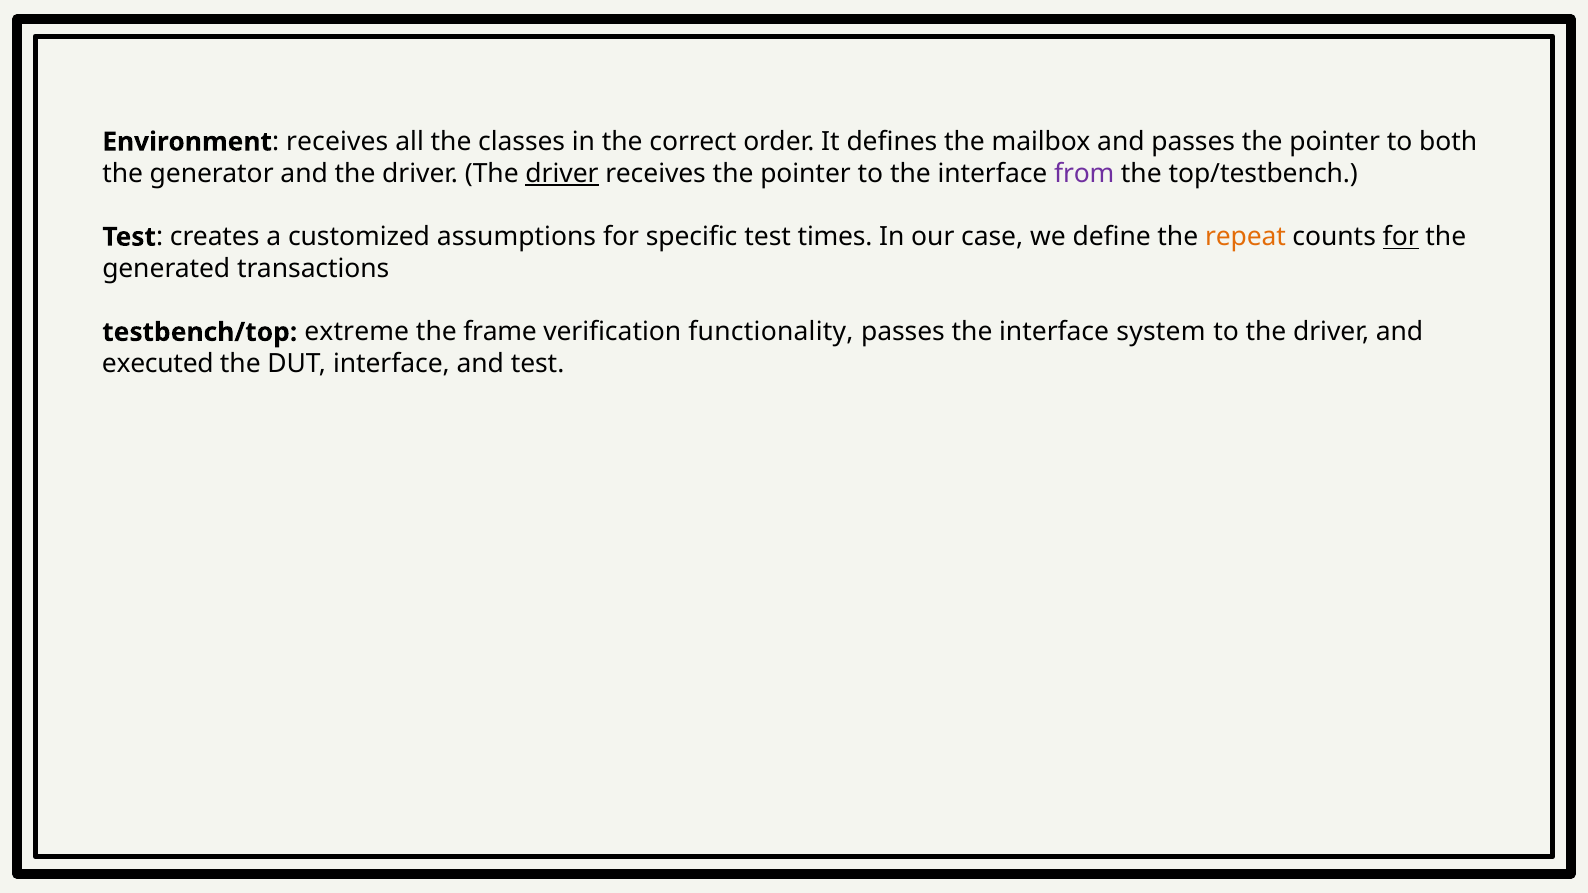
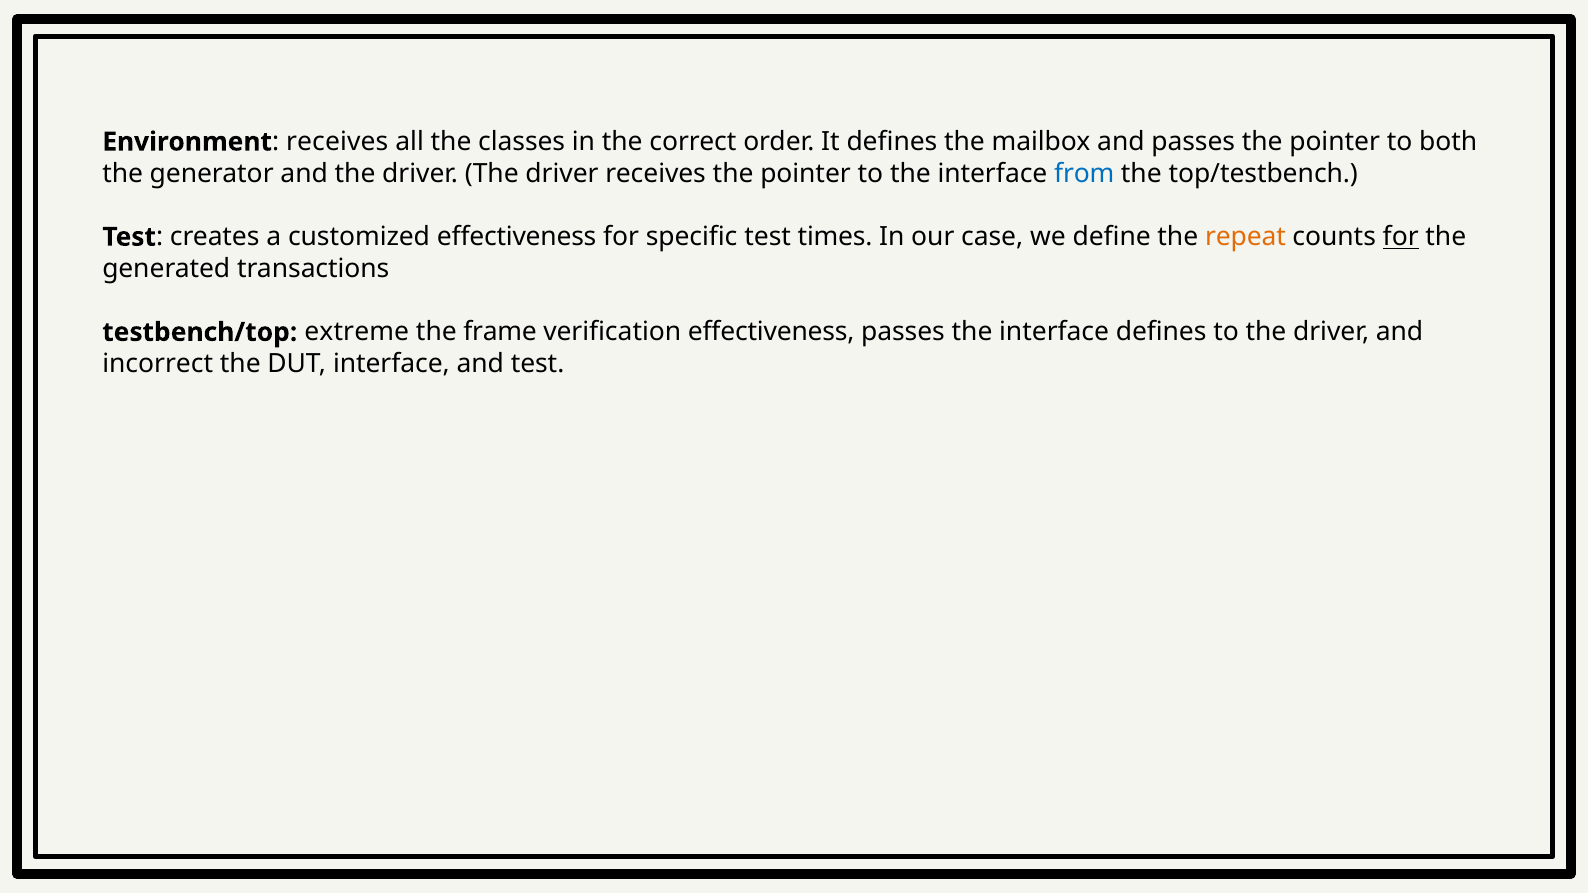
driver at (562, 174) underline: present -> none
from colour: purple -> blue
customized assumptions: assumptions -> effectiveness
verification functionality: functionality -> effectiveness
interface system: system -> defines
executed: executed -> incorrect
